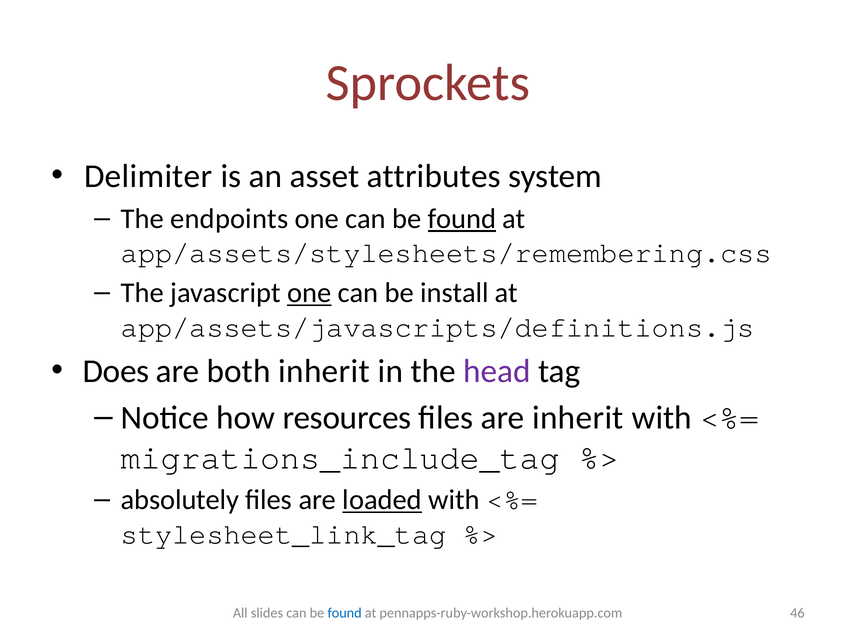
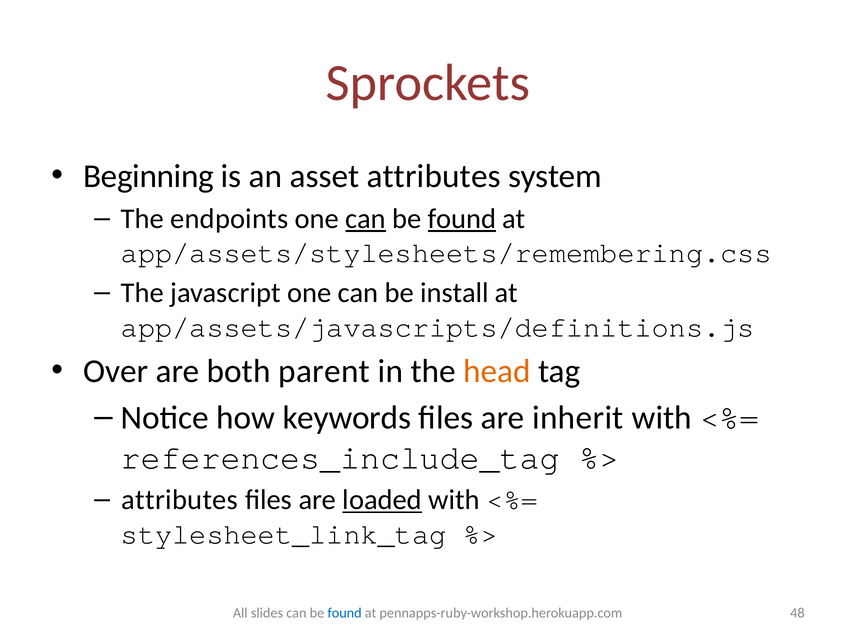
Delimiter: Delimiter -> Beginning
can at (366, 219) underline: none -> present
one at (309, 293) underline: present -> none
Does: Does -> Over
both inherit: inherit -> parent
head colour: purple -> orange
resources: resources -> keywords
migrations_include_tag: migrations_include_tag -> references_include_tag
absolutely at (180, 500): absolutely -> attributes
46: 46 -> 48
